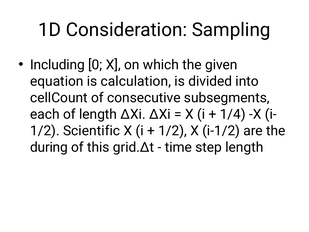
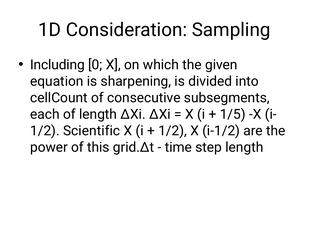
calculation: calculation -> sharpening
1/4: 1/4 -> 1/5
during: during -> power
